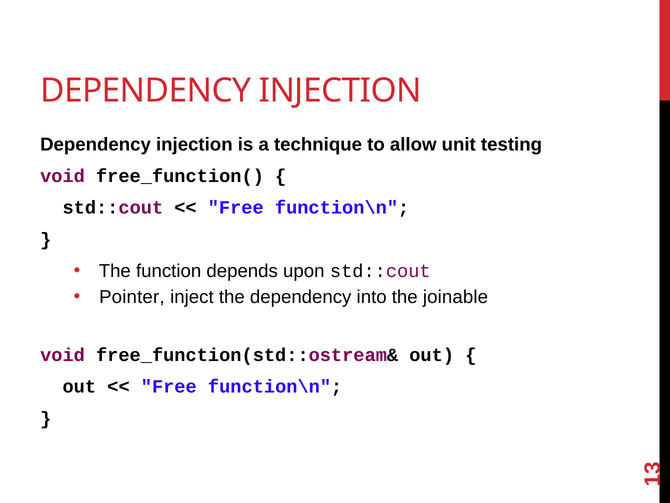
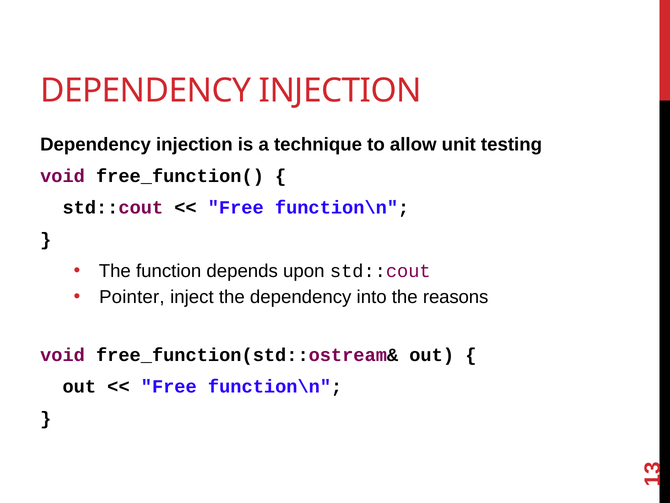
joinable: joinable -> reasons
